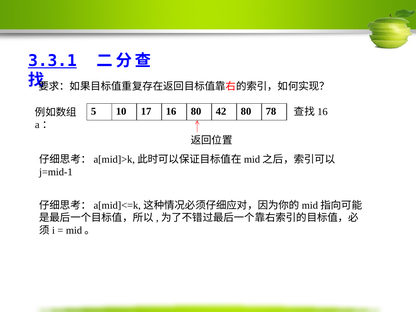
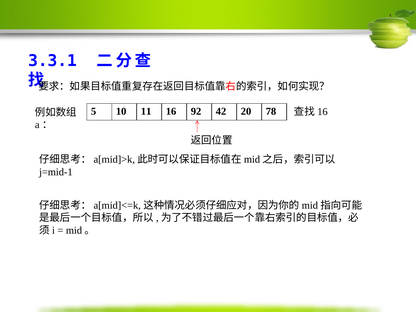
3.3.1 underline: present -> none
17: 17 -> 11
16 80: 80 -> 92
42 80: 80 -> 20
